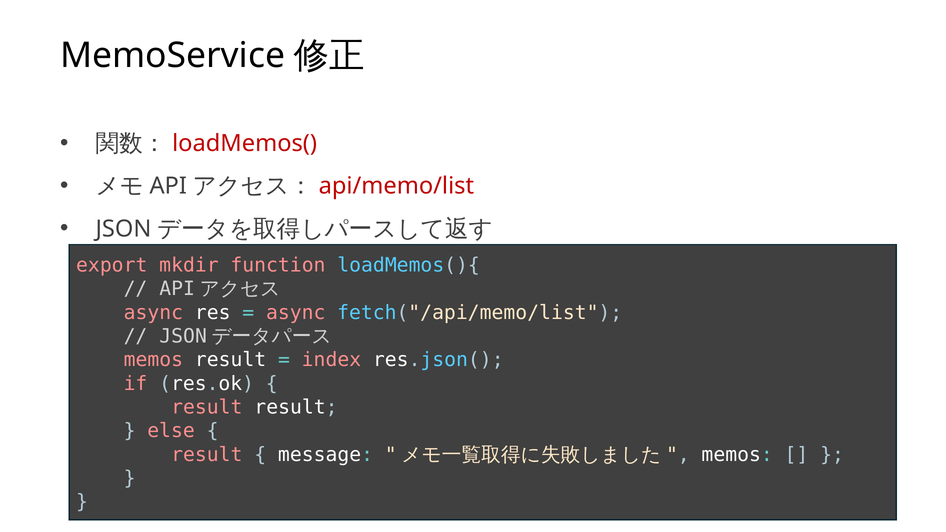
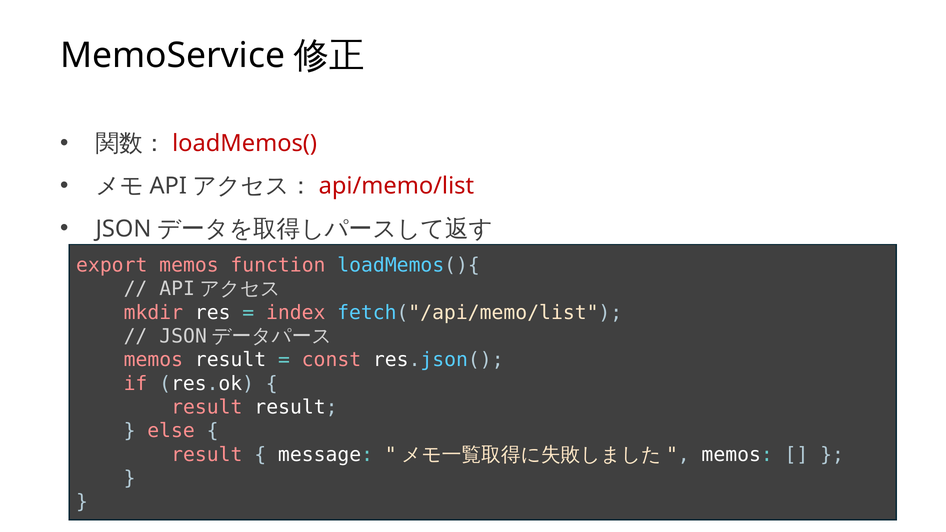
export mkdir: mkdir -> memos
async at (153, 313): async -> mkdir
async at (296, 313): async -> index
index: index -> const
